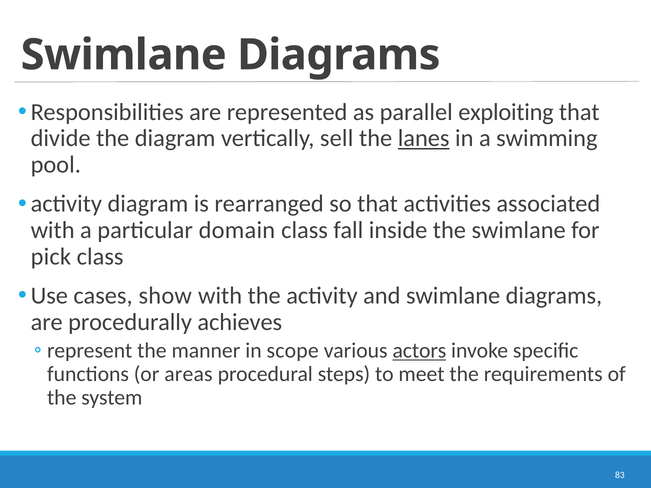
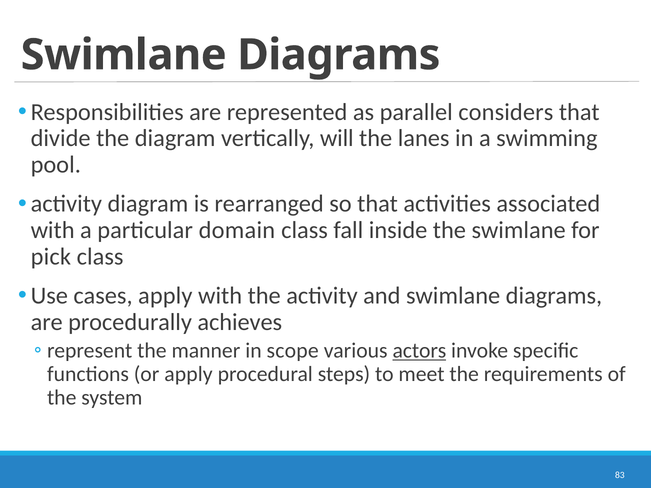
exploiting: exploiting -> considers
sell: sell -> will
lanes underline: present -> none
cases show: show -> apply
or areas: areas -> apply
